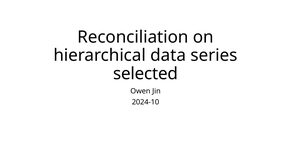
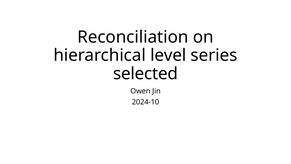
data: data -> level
